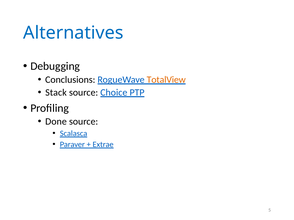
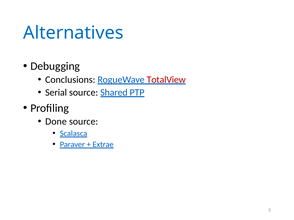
TotalView colour: orange -> red
Stack: Stack -> Serial
Choice: Choice -> Shared
